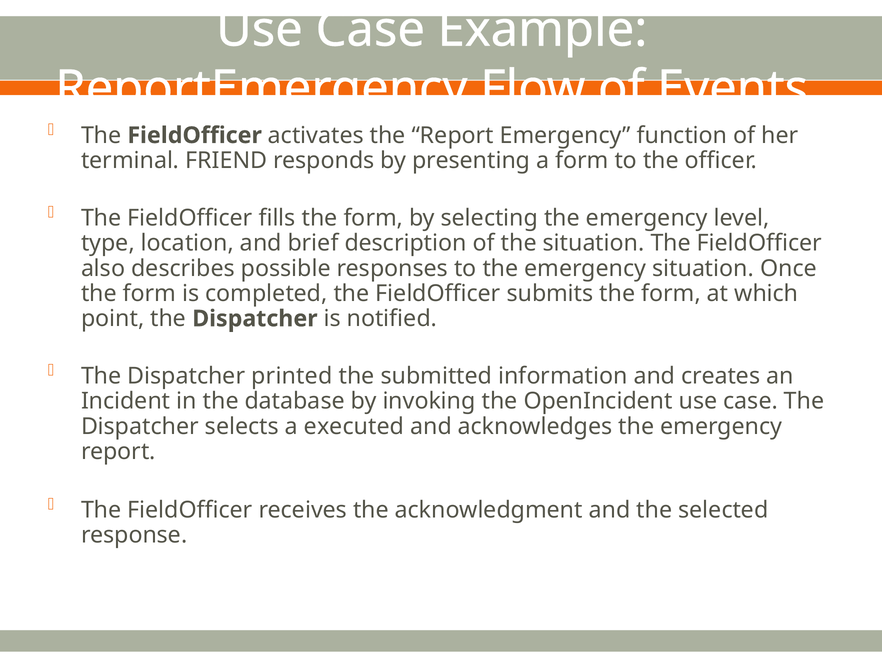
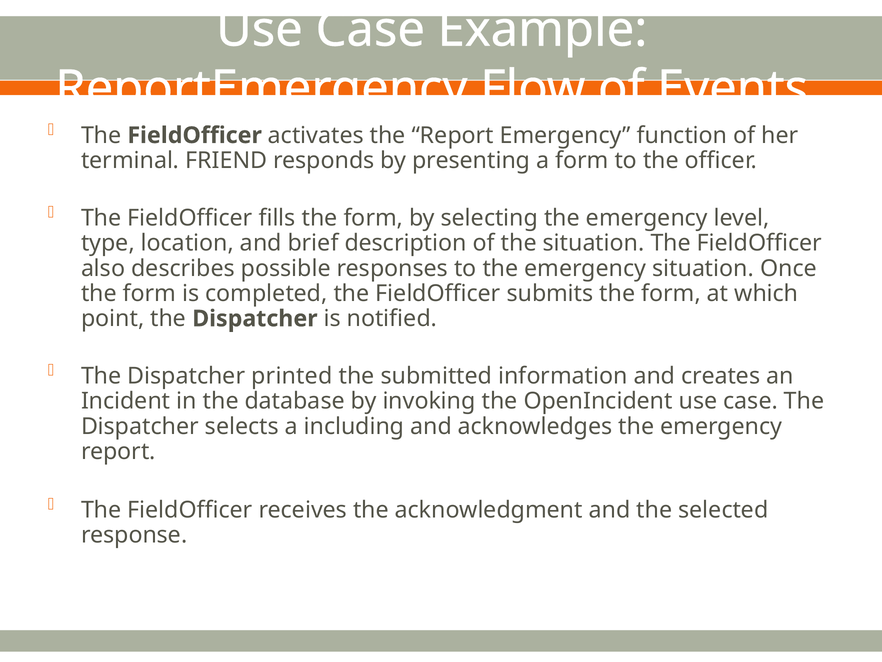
executed: executed -> including
